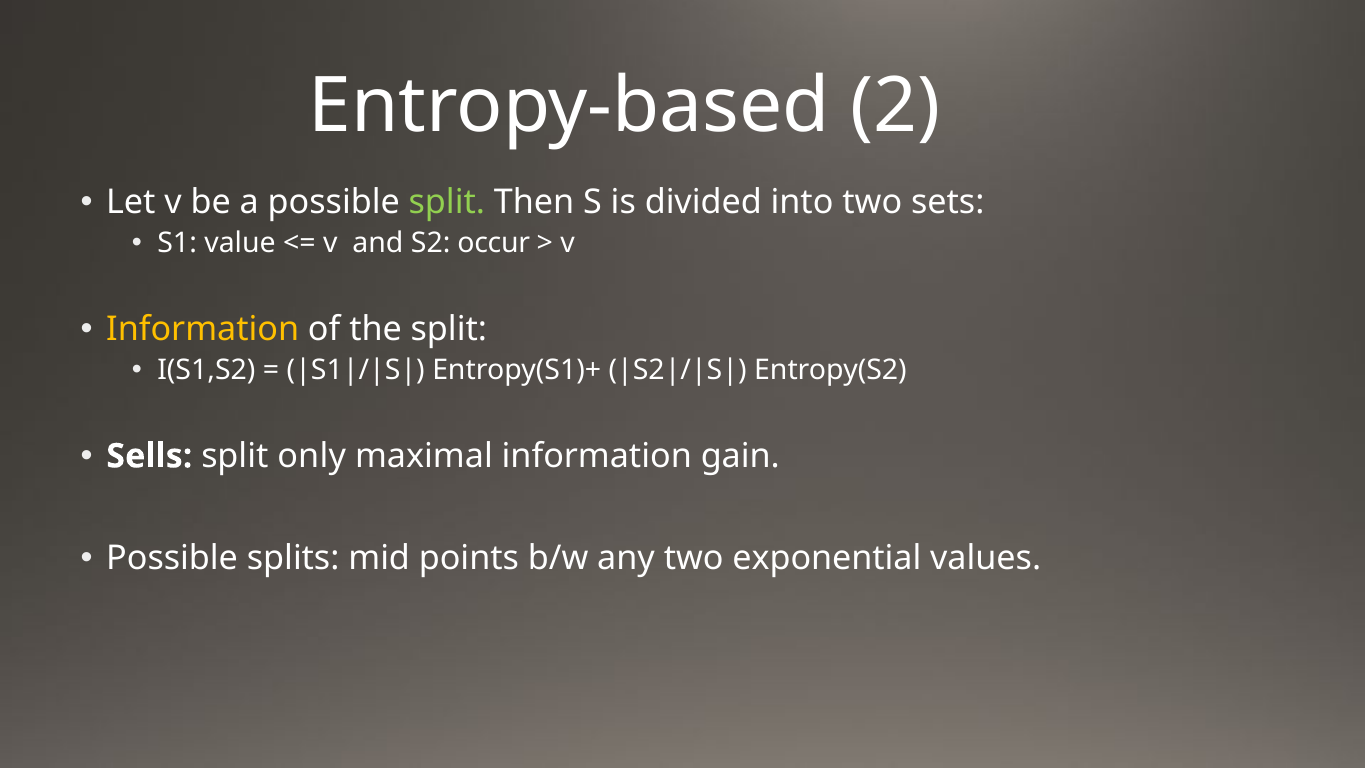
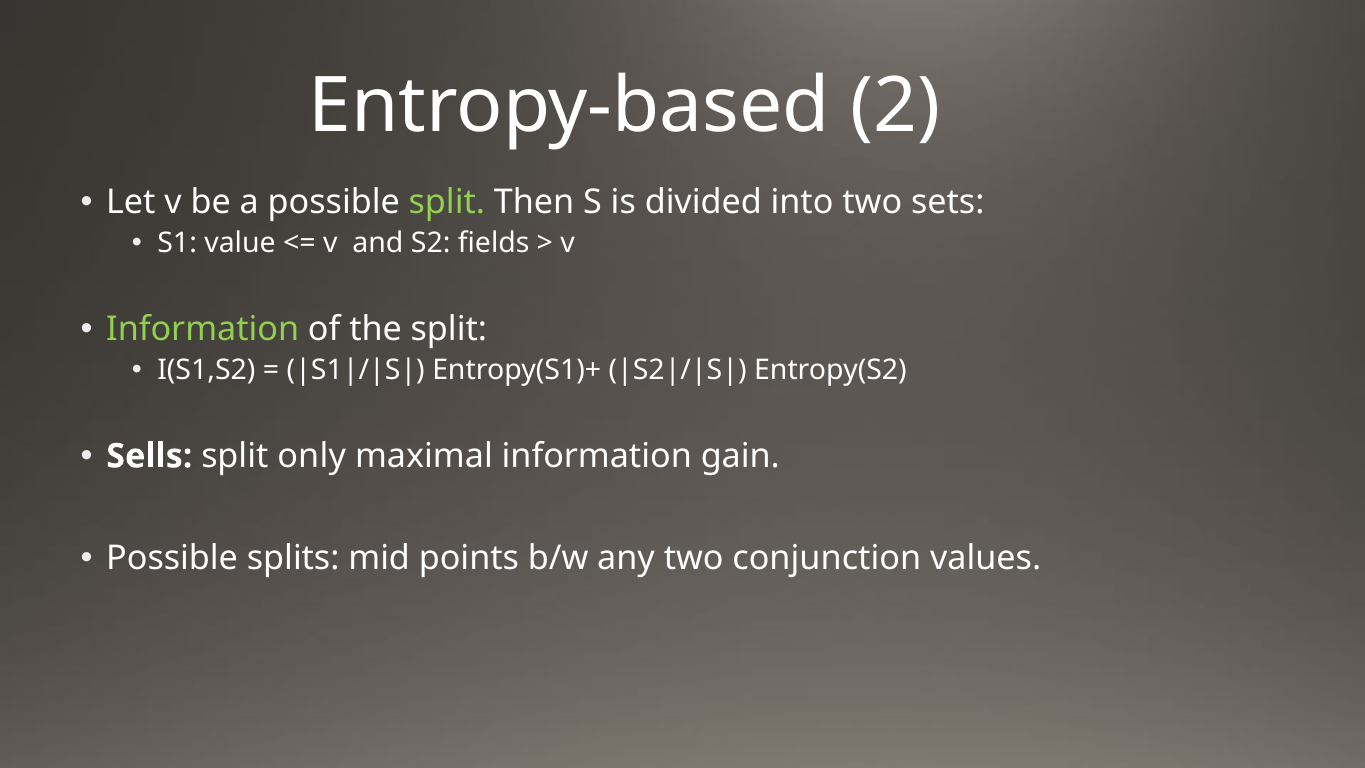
occur: occur -> fields
Information at (203, 329) colour: yellow -> light green
exponential: exponential -> conjunction
